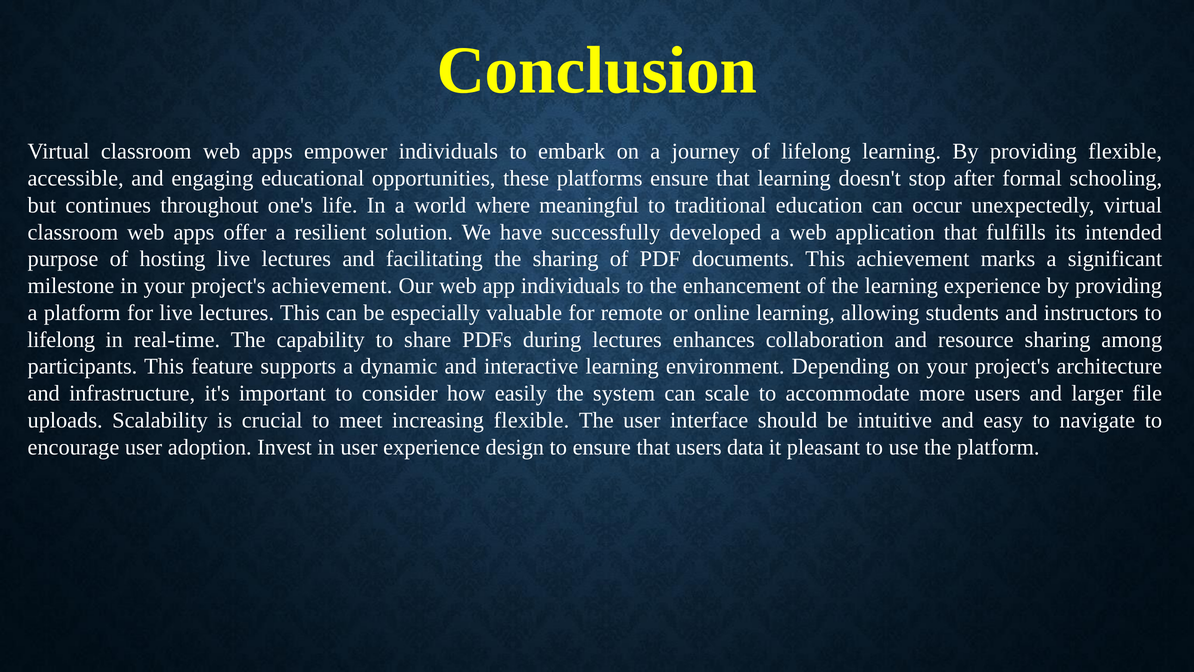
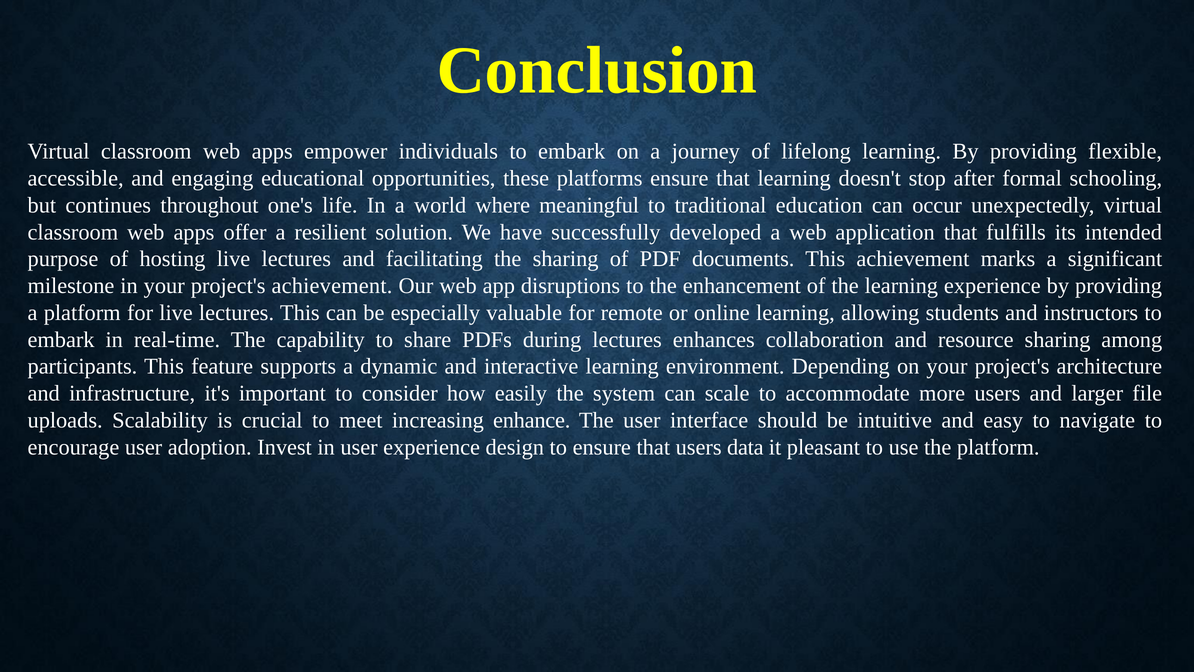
app individuals: individuals -> disruptions
lifelong at (61, 340): lifelong -> embark
increasing flexible: flexible -> enhance
